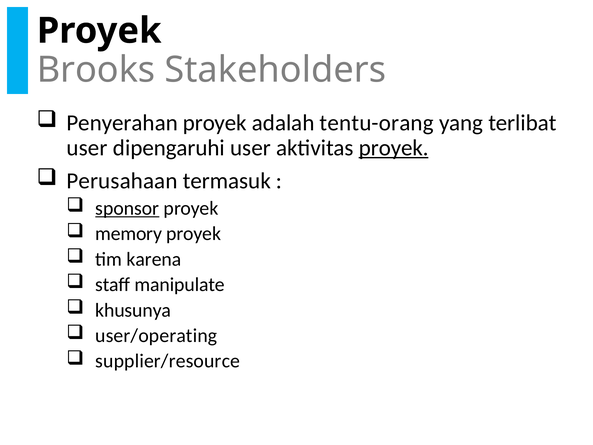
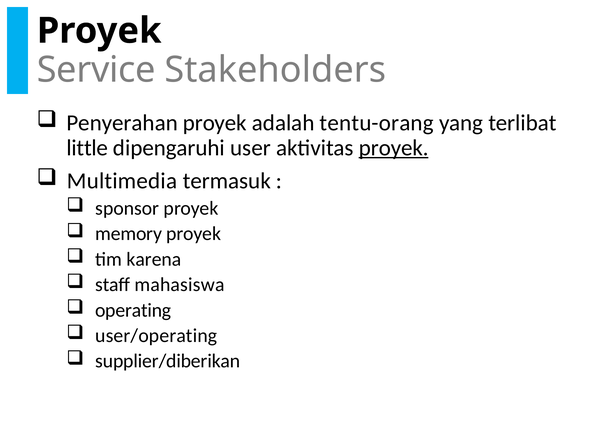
Brooks: Brooks -> Service
user at (87, 148): user -> little
Perusahaan: Perusahaan -> Multimedia
sponsor underline: present -> none
manipulate: manipulate -> mahasiswa
khusunya: khusunya -> operating
supplier/resource: supplier/resource -> supplier/diberikan
